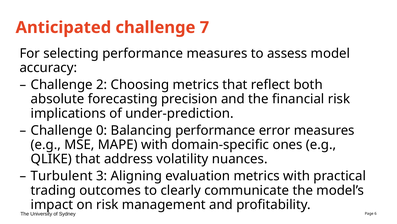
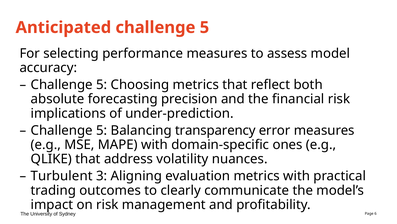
Anticipated challenge 7: 7 -> 5
2 at (102, 85): 2 -> 5
0 at (102, 130): 0 -> 5
Balancing performance: performance -> transparency
